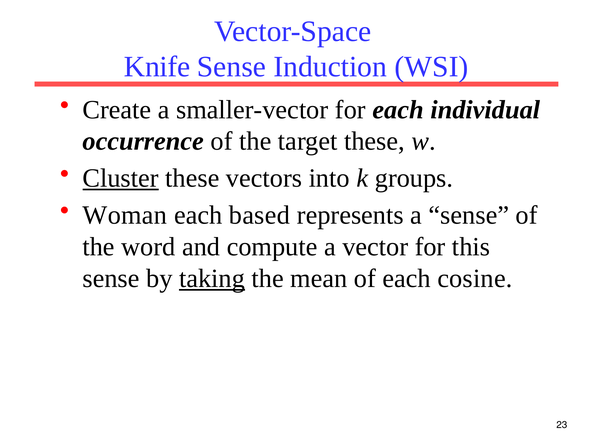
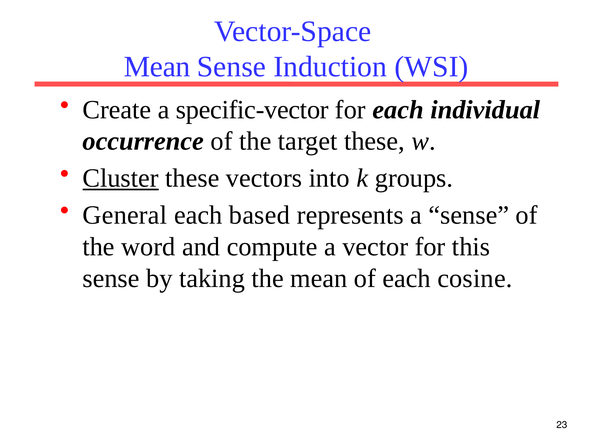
Knife at (157, 67): Knife -> Mean
smaller-vector: smaller-vector -> specific-vector
Woman: Woman -> General
taking underline: present -> none
